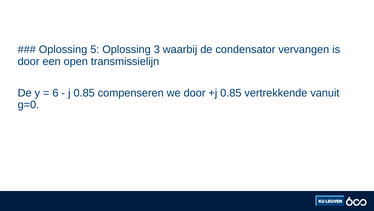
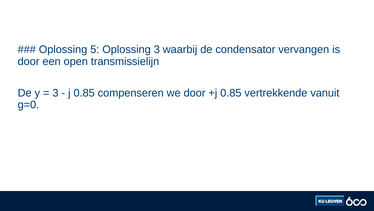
6 at (55, 93): 6 -> 3
